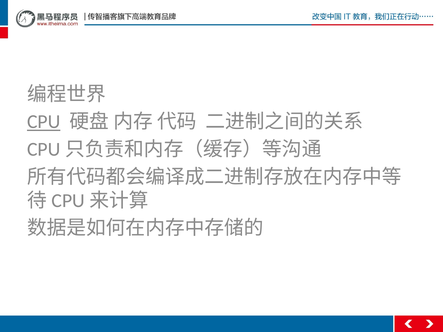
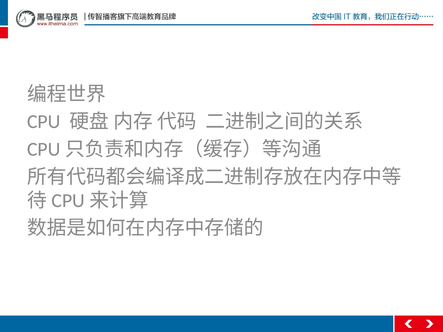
CPU underline: present -> none
